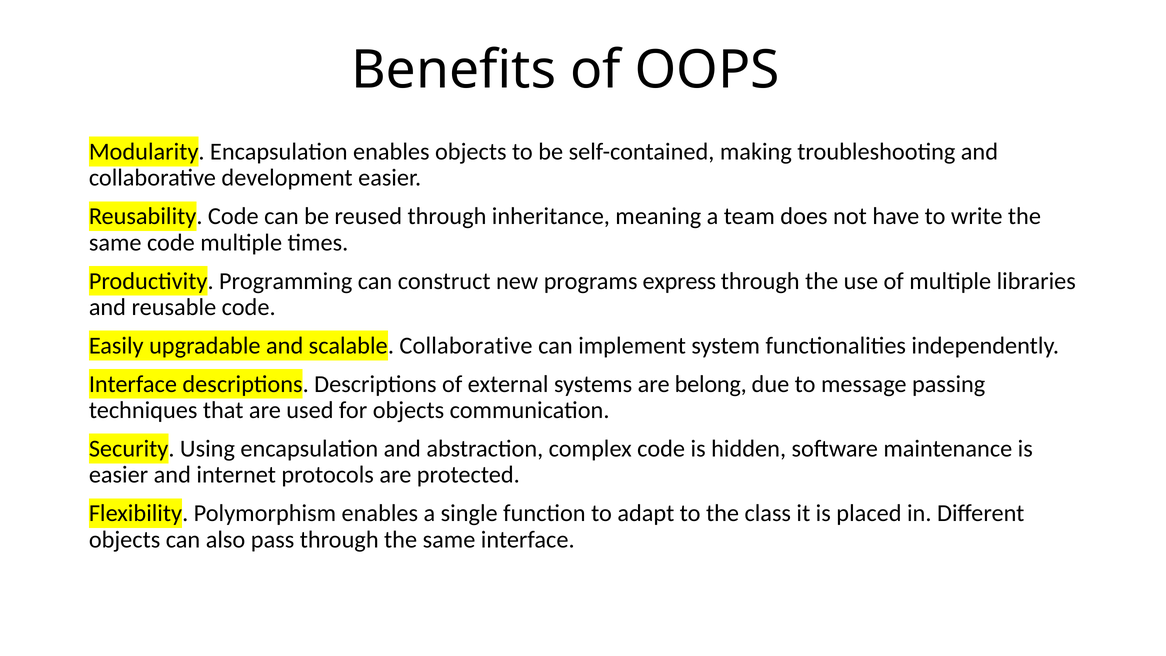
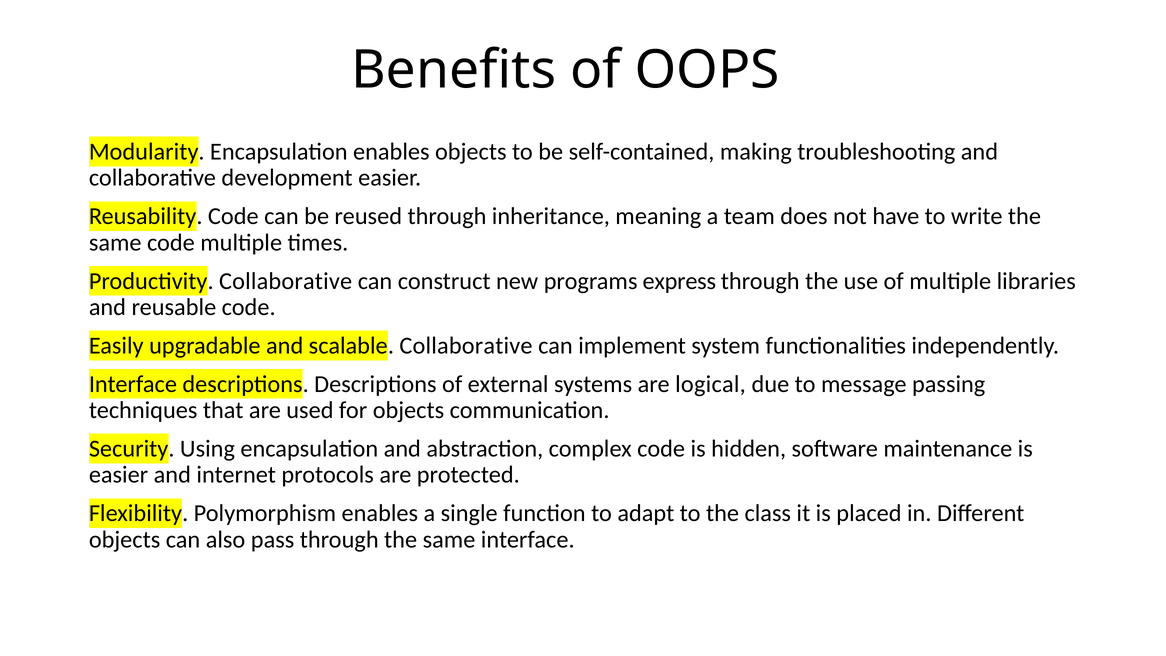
Productivity Programming: Programming -> Collaborative
belong: belong -> logical
